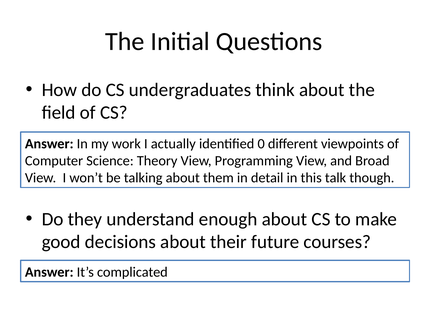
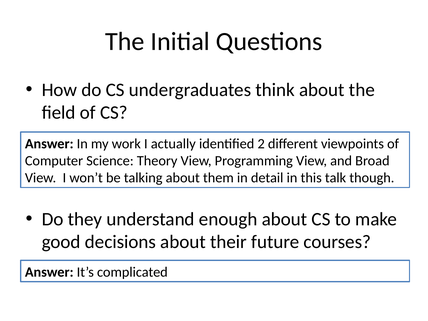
0: 0 -> 2
